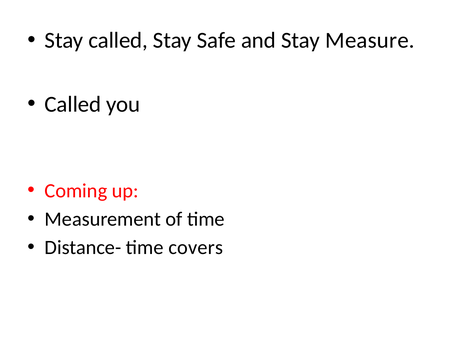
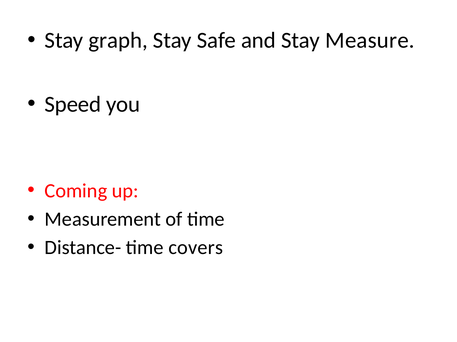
Stay called: called -> graph
Called at (73, 104): Called -> Speed
